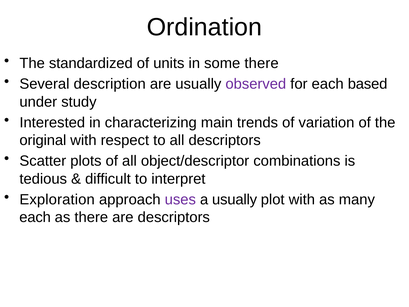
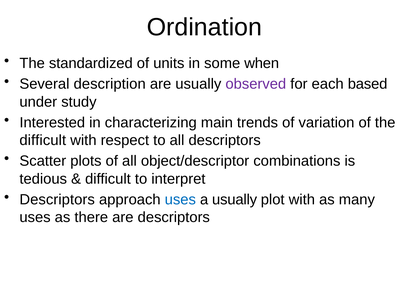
some there: there -> when
original at (43, 140): original -> difficult
Exploration at (57, 199): Exploration -> Descriptors
uses at (180, 199) colour: purple -> blue
each at (35, 217): each -> uses
